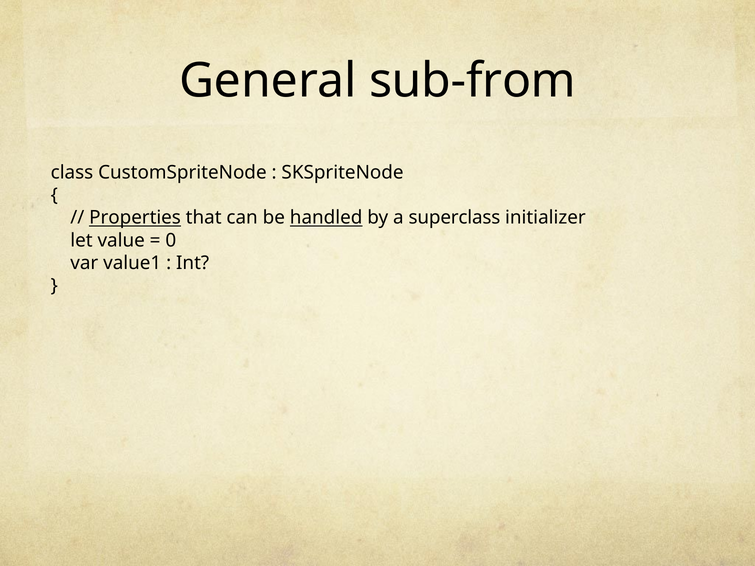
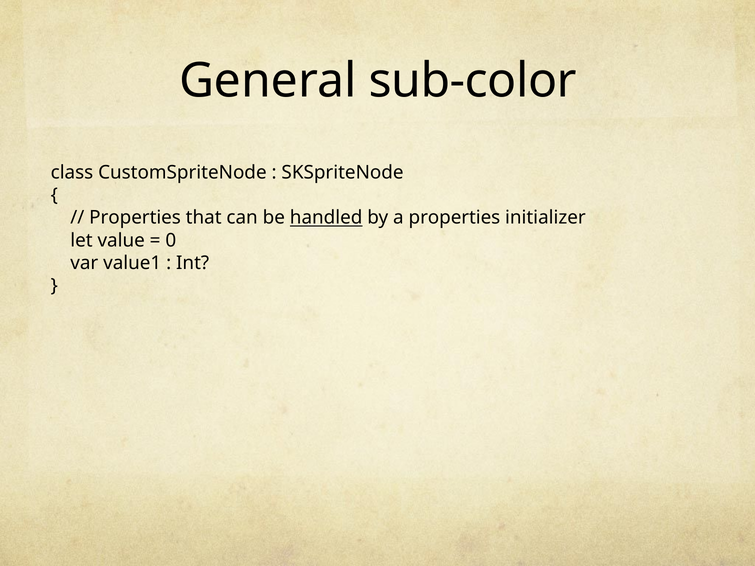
sub-from: sub-from -> sub-color
Properties at (135, 218) underline: present -> none
a superclass: superclass -> properties
